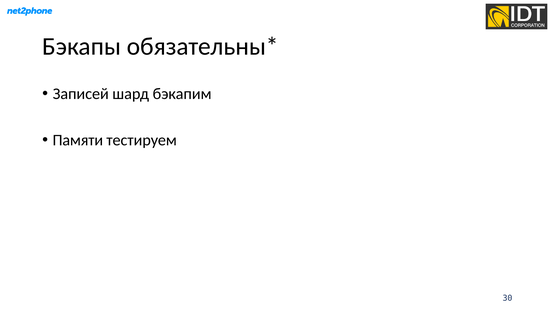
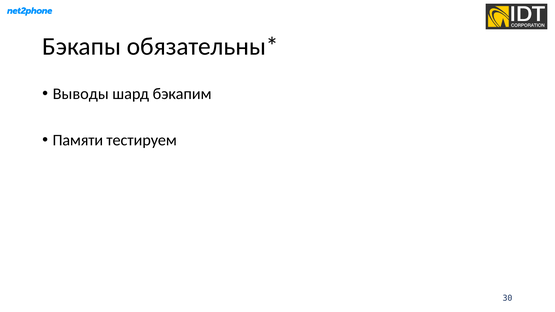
Записей: Записей -> Выводы
